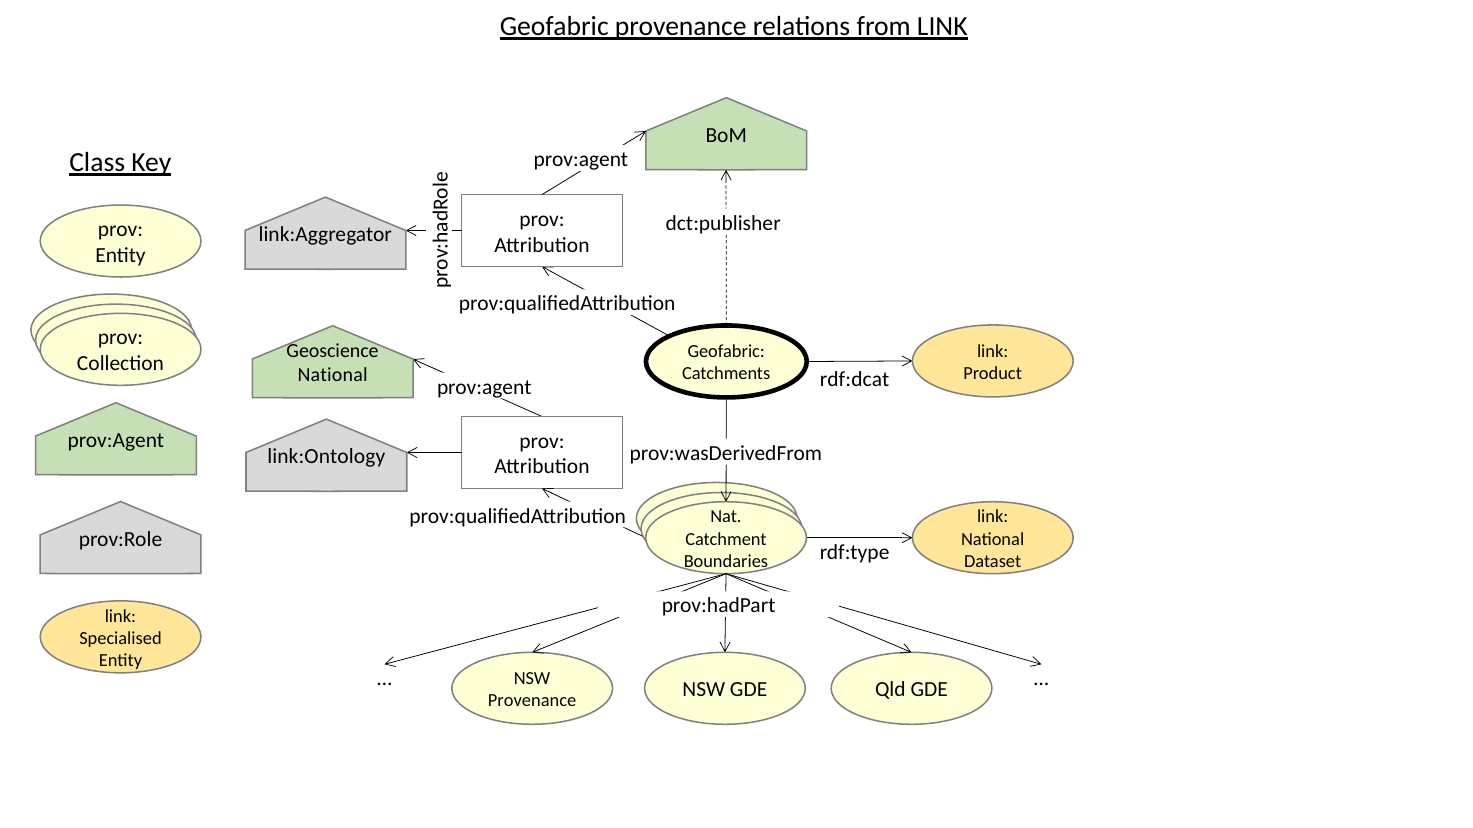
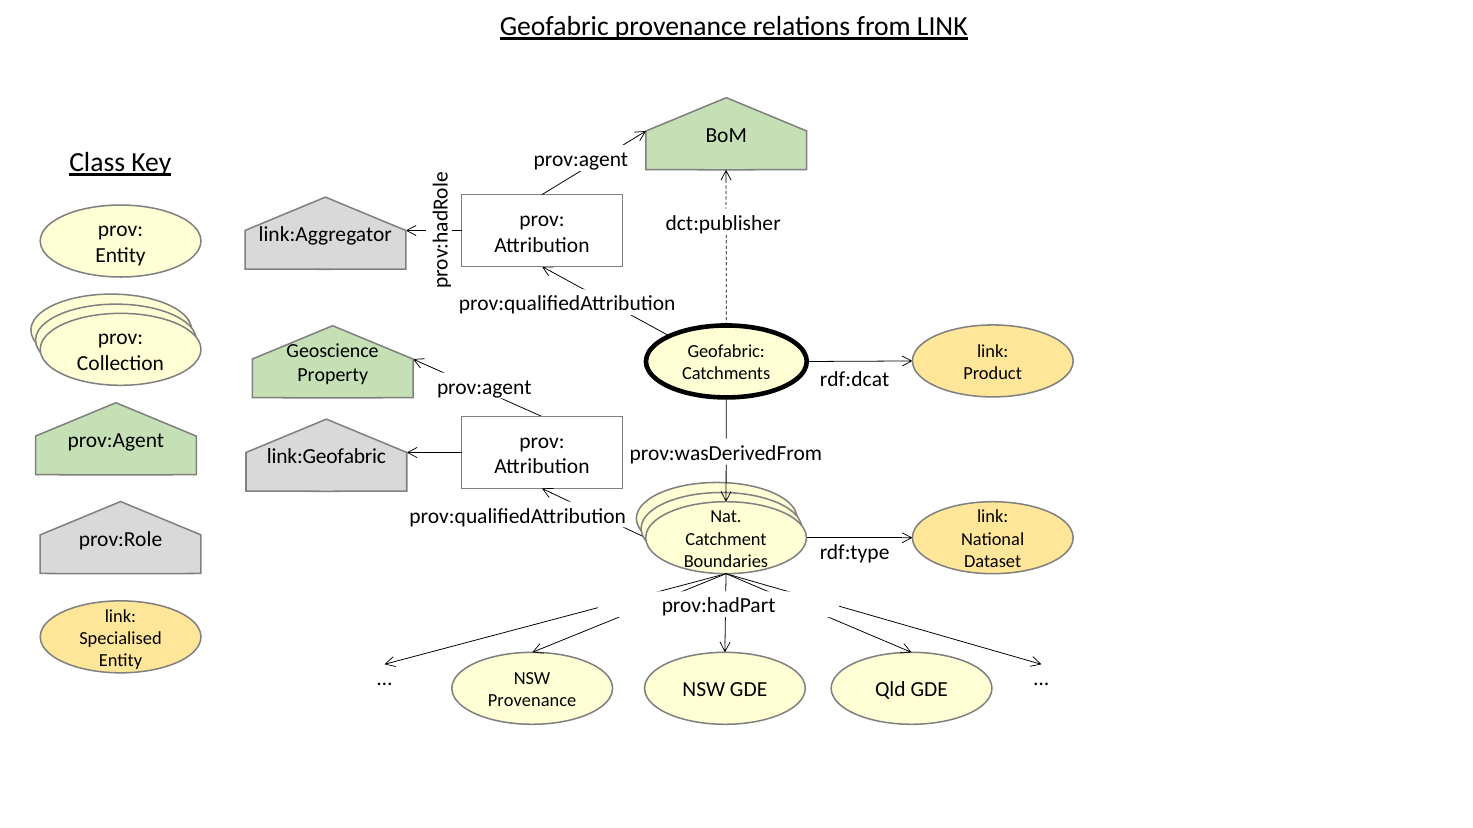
National at (333, 375): National -> Property
link:Ontology: link:Ontology -> link:Geofabric
